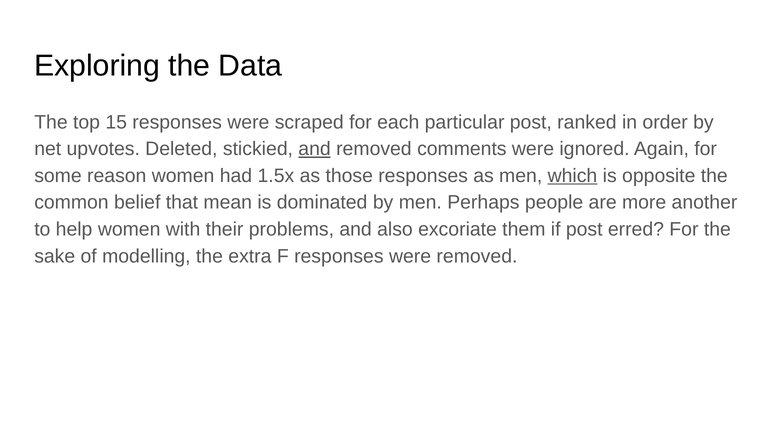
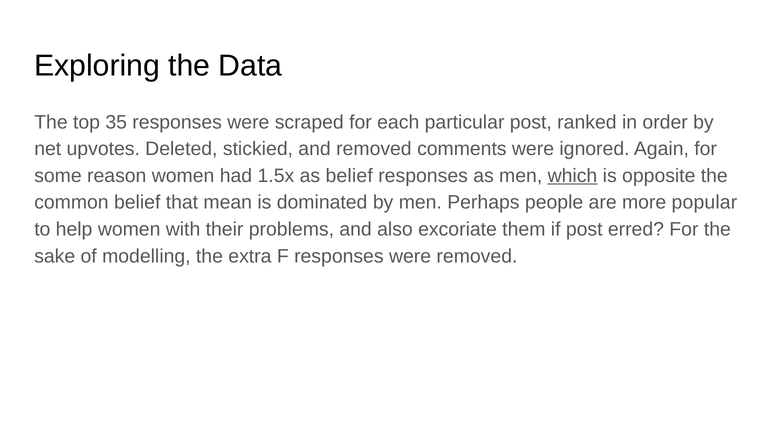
15: 15 -> 35
and at (315, 149) underline: present -> none
as those: those -> belief
another: another -> popular
